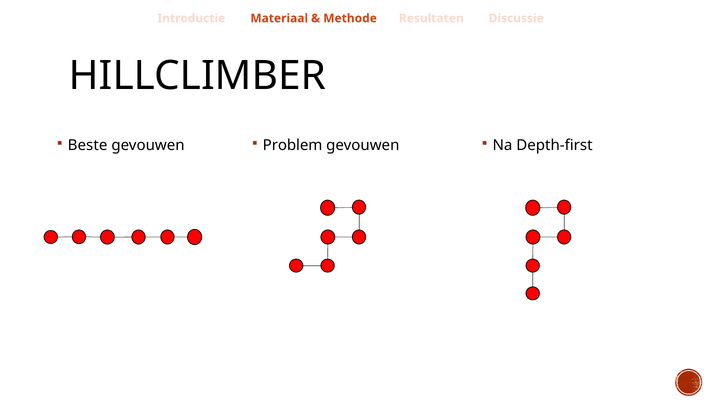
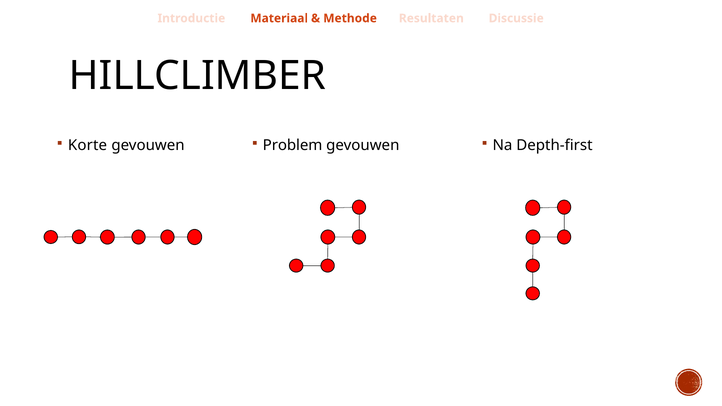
Beste: Beste -> Korte
